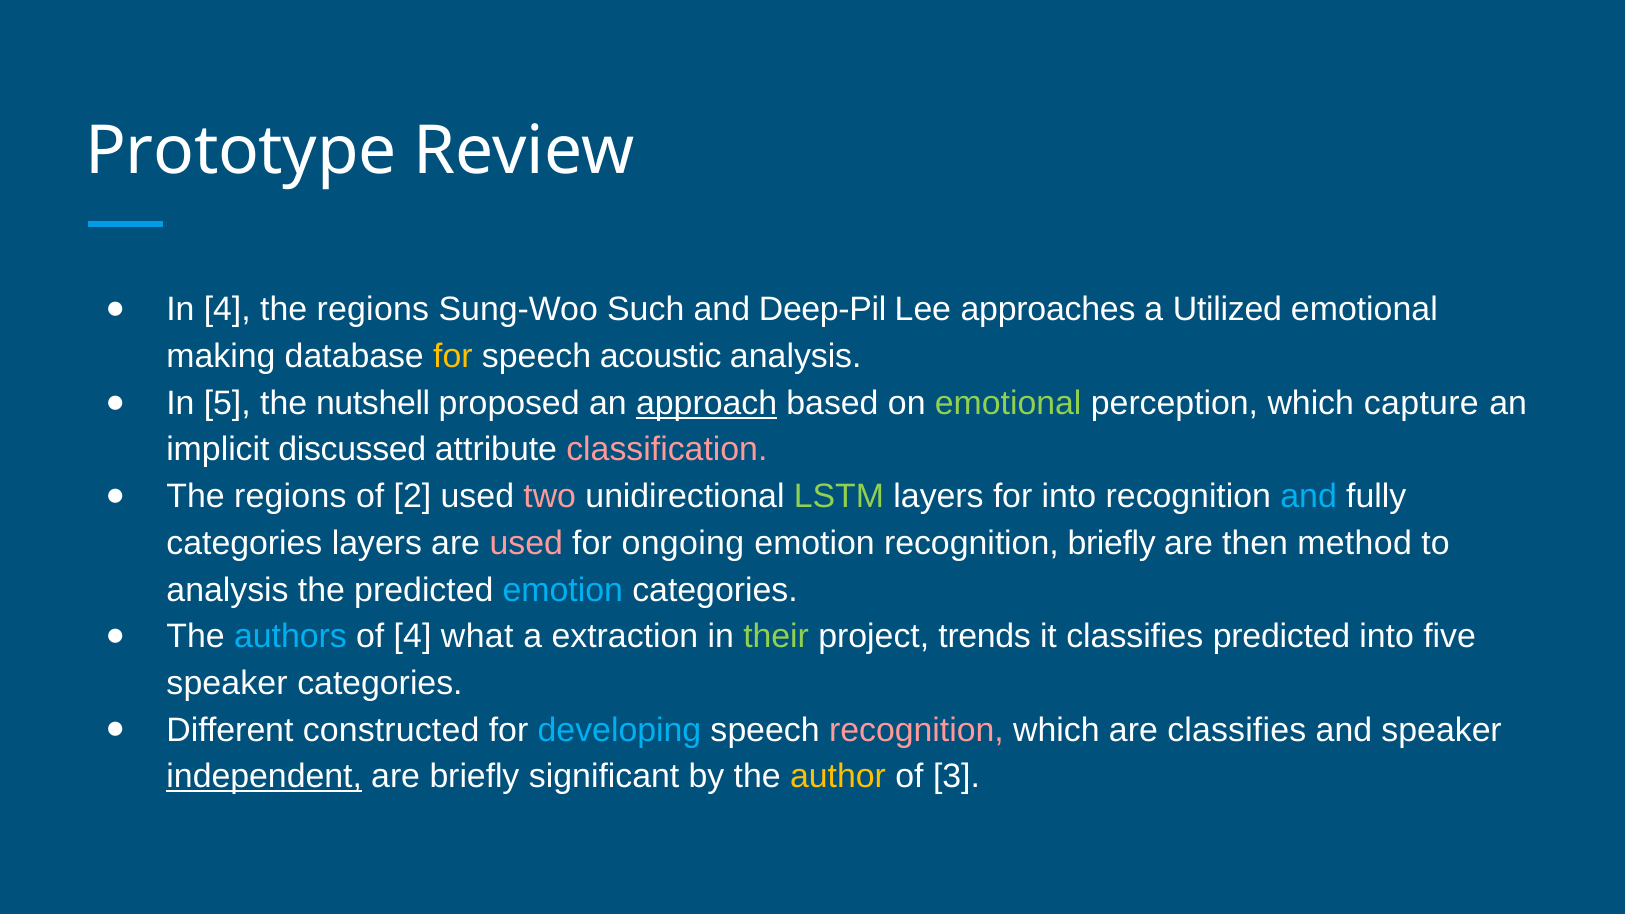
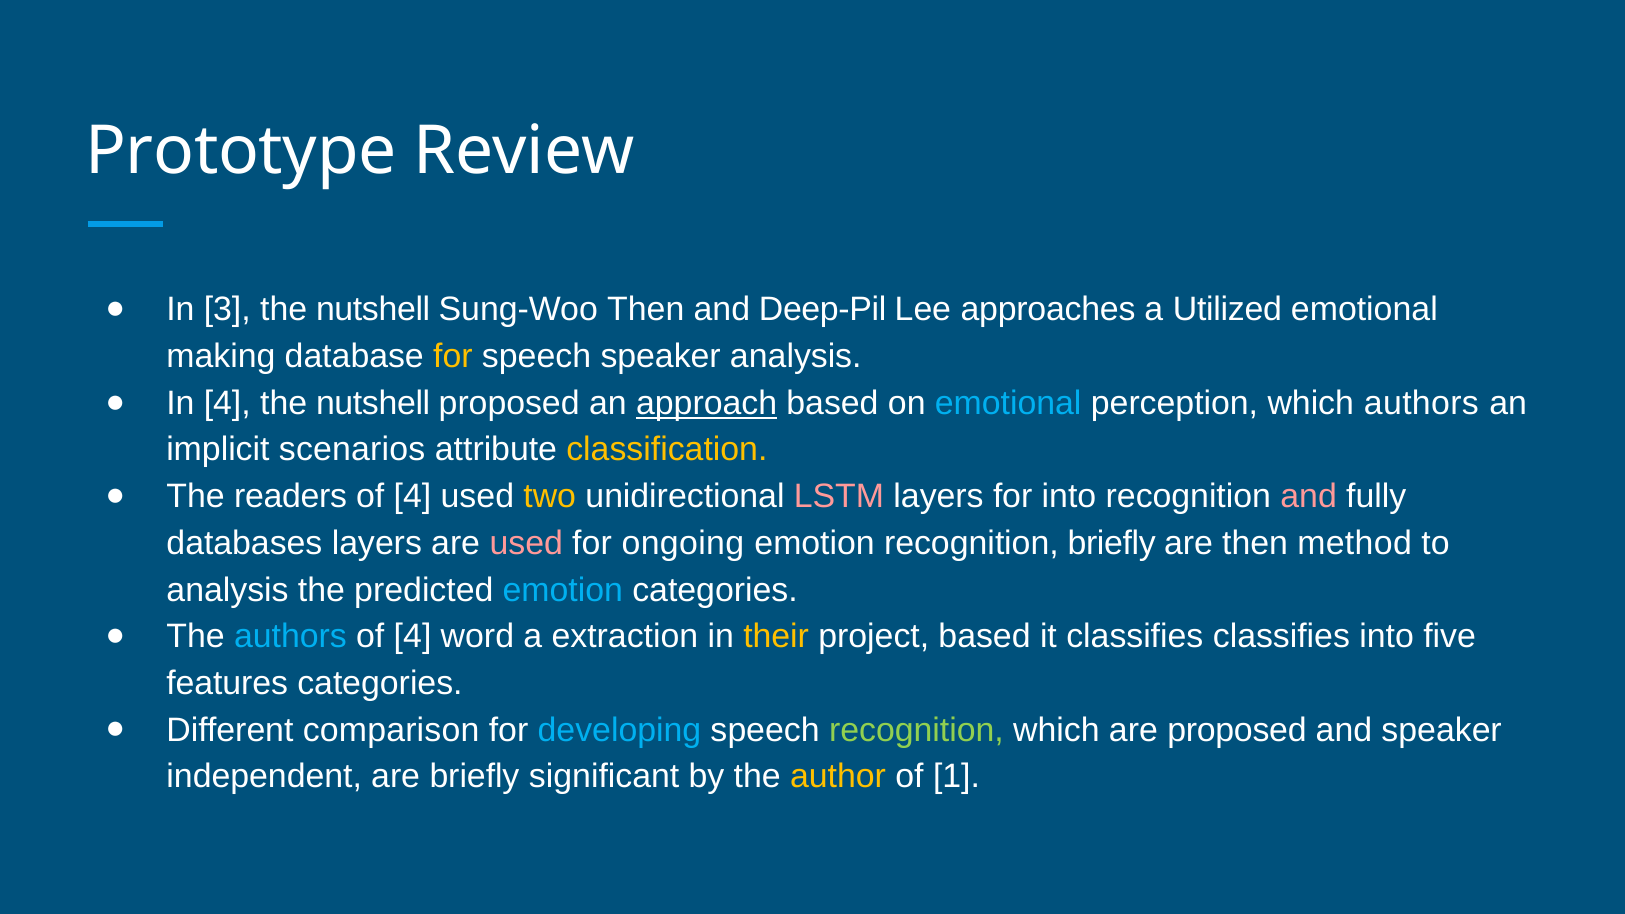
In 4: 4 -> 3
regions at (373, 310): regions -> nutshell
Sung-Woo Such: Such -> Then
speech acoustic: acoustic -> speaker
In 5: 5 -> 4
emotional at (1008, 403) colour: light green -> light blue
which capture: capture -> authors
discussed: discussed -> scenarios
classification colour: pink -> yellow
regions at (290, 497): regions -> readers
2 at (412, 497): 2 -> 4
two colour: pink -> yellow
LSTM colour: light green -> pink
and at (1309, 497) colour: light blue -> pink
categories at (244, 543): categories -> databases
what: what -> word
their colour: light green -> yellow
project trends: trends -> based
classifies predicted: predicted -> classifies
speaker at (227, 683): speaker -> features
constructed: constructed -> comparison
recognition at (916, 730) colour: pink -> light green
are classifies: classifies -> proposed
independent underline: present -> none
3: 3 -> 1
